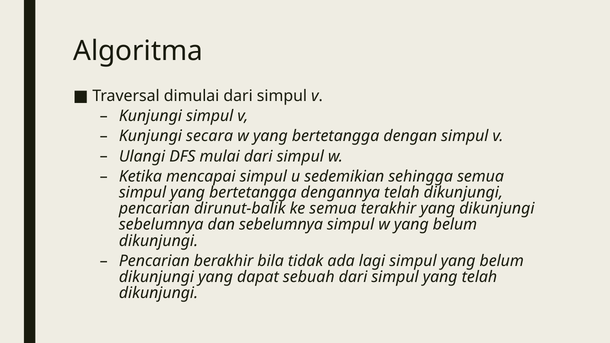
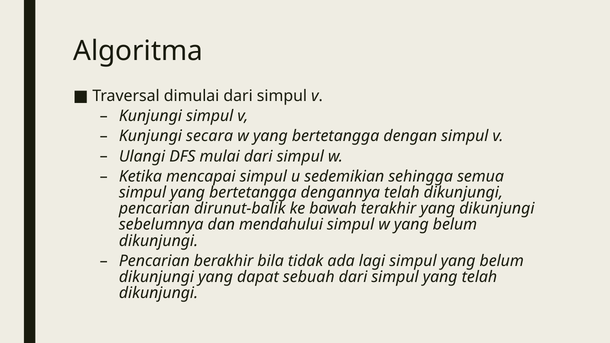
ke semua: semua -> bawah
dan sebelumnya: sebelumnya -> mendahului
